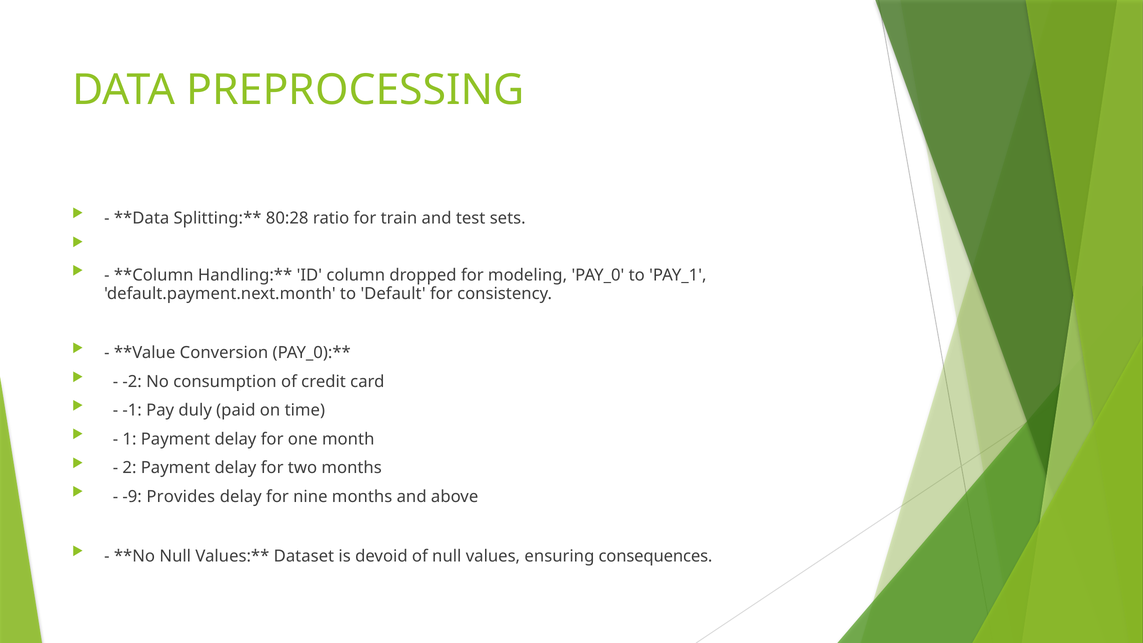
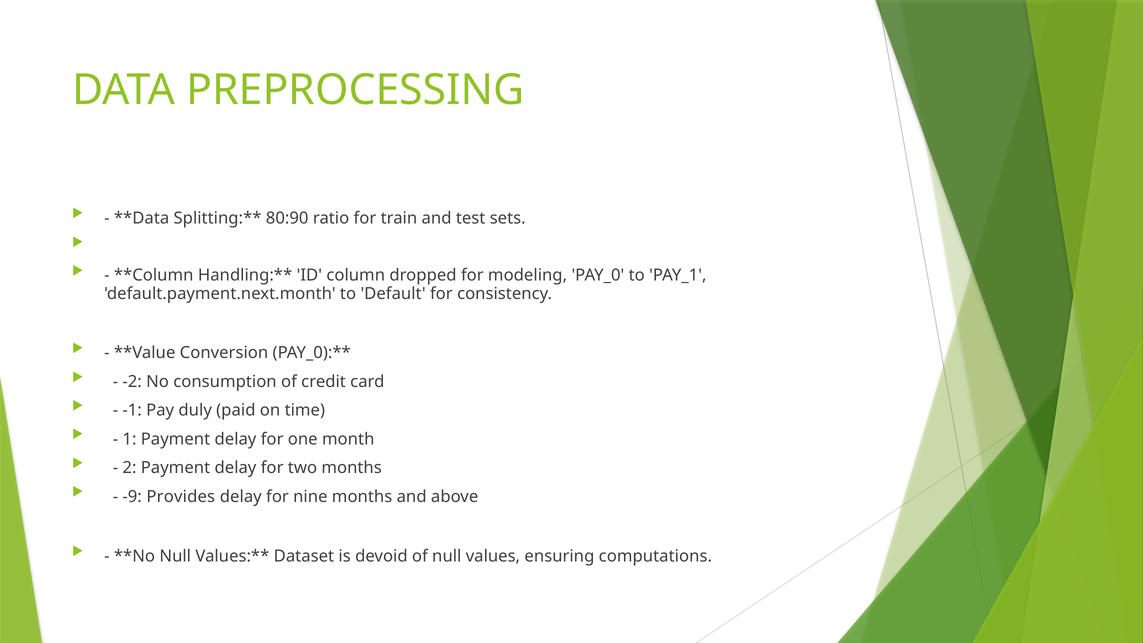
80:28: 80:28 -> 80:90
consequences: consequences -> computations
